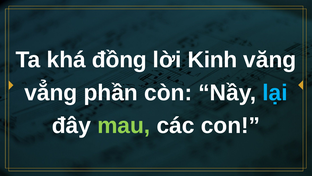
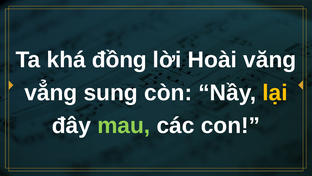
Kinh: Kinh -> Hoài
phần: phần -> sung
lại colour: light blue -> yellow
